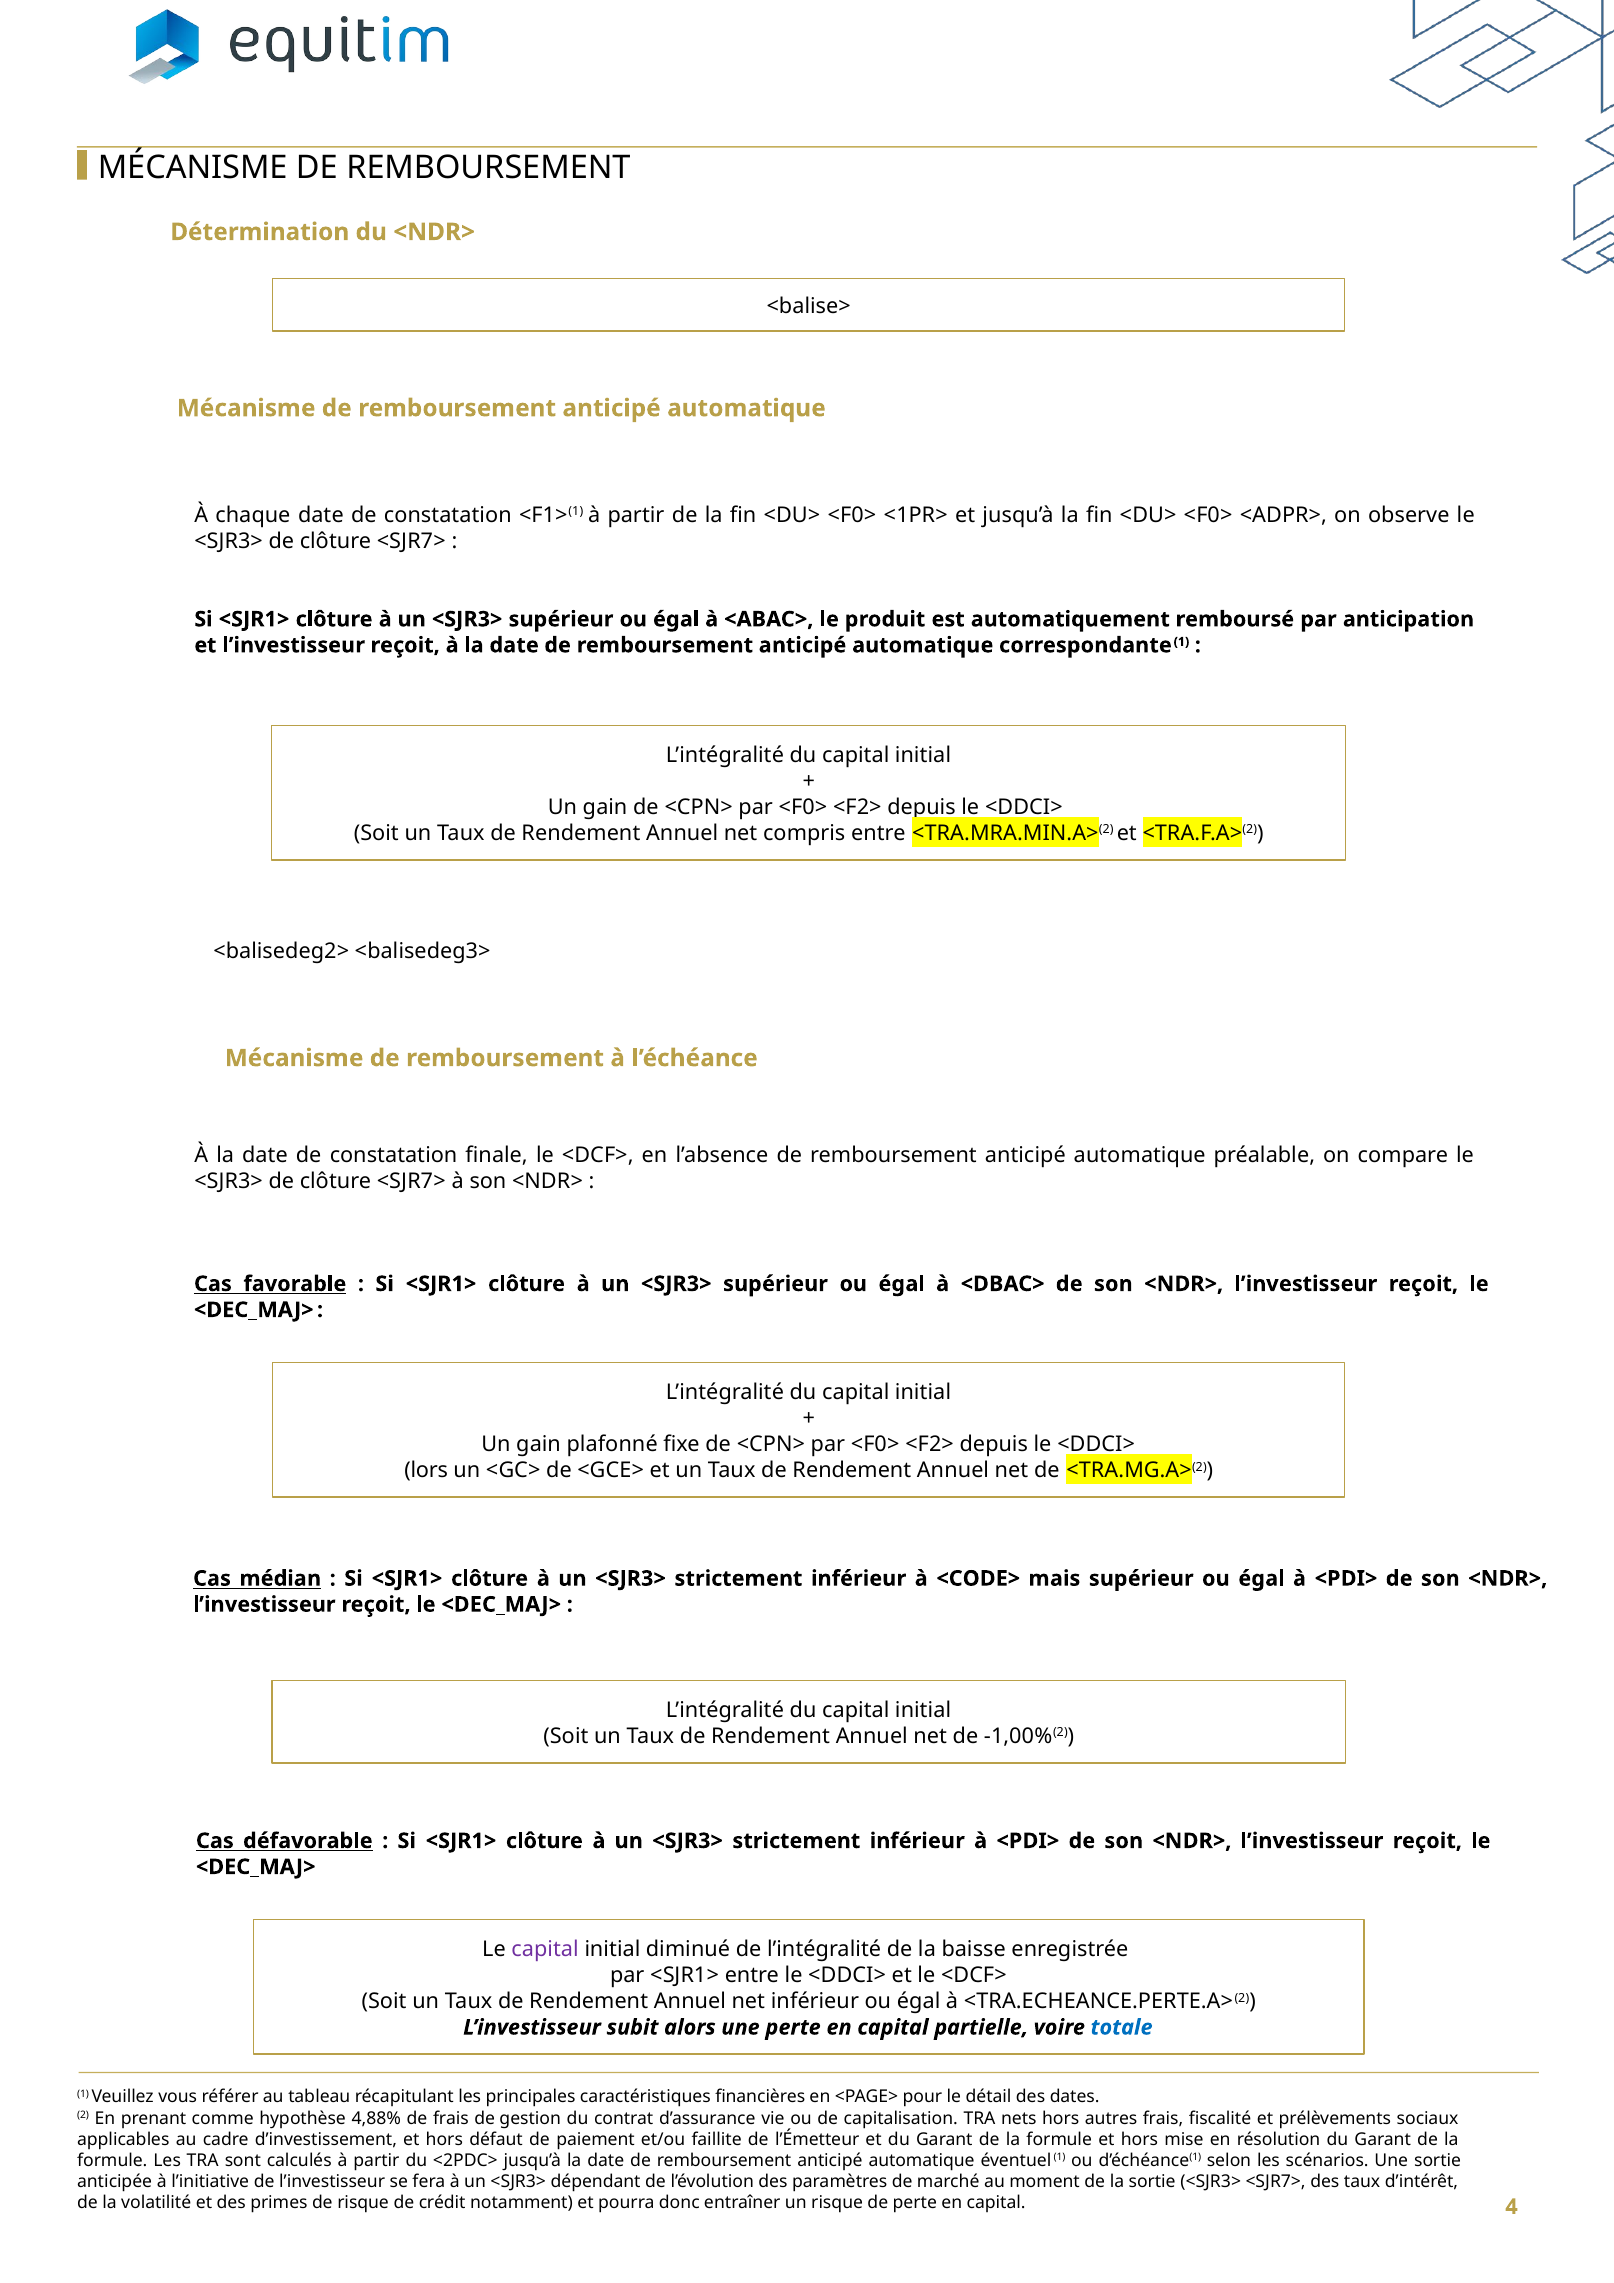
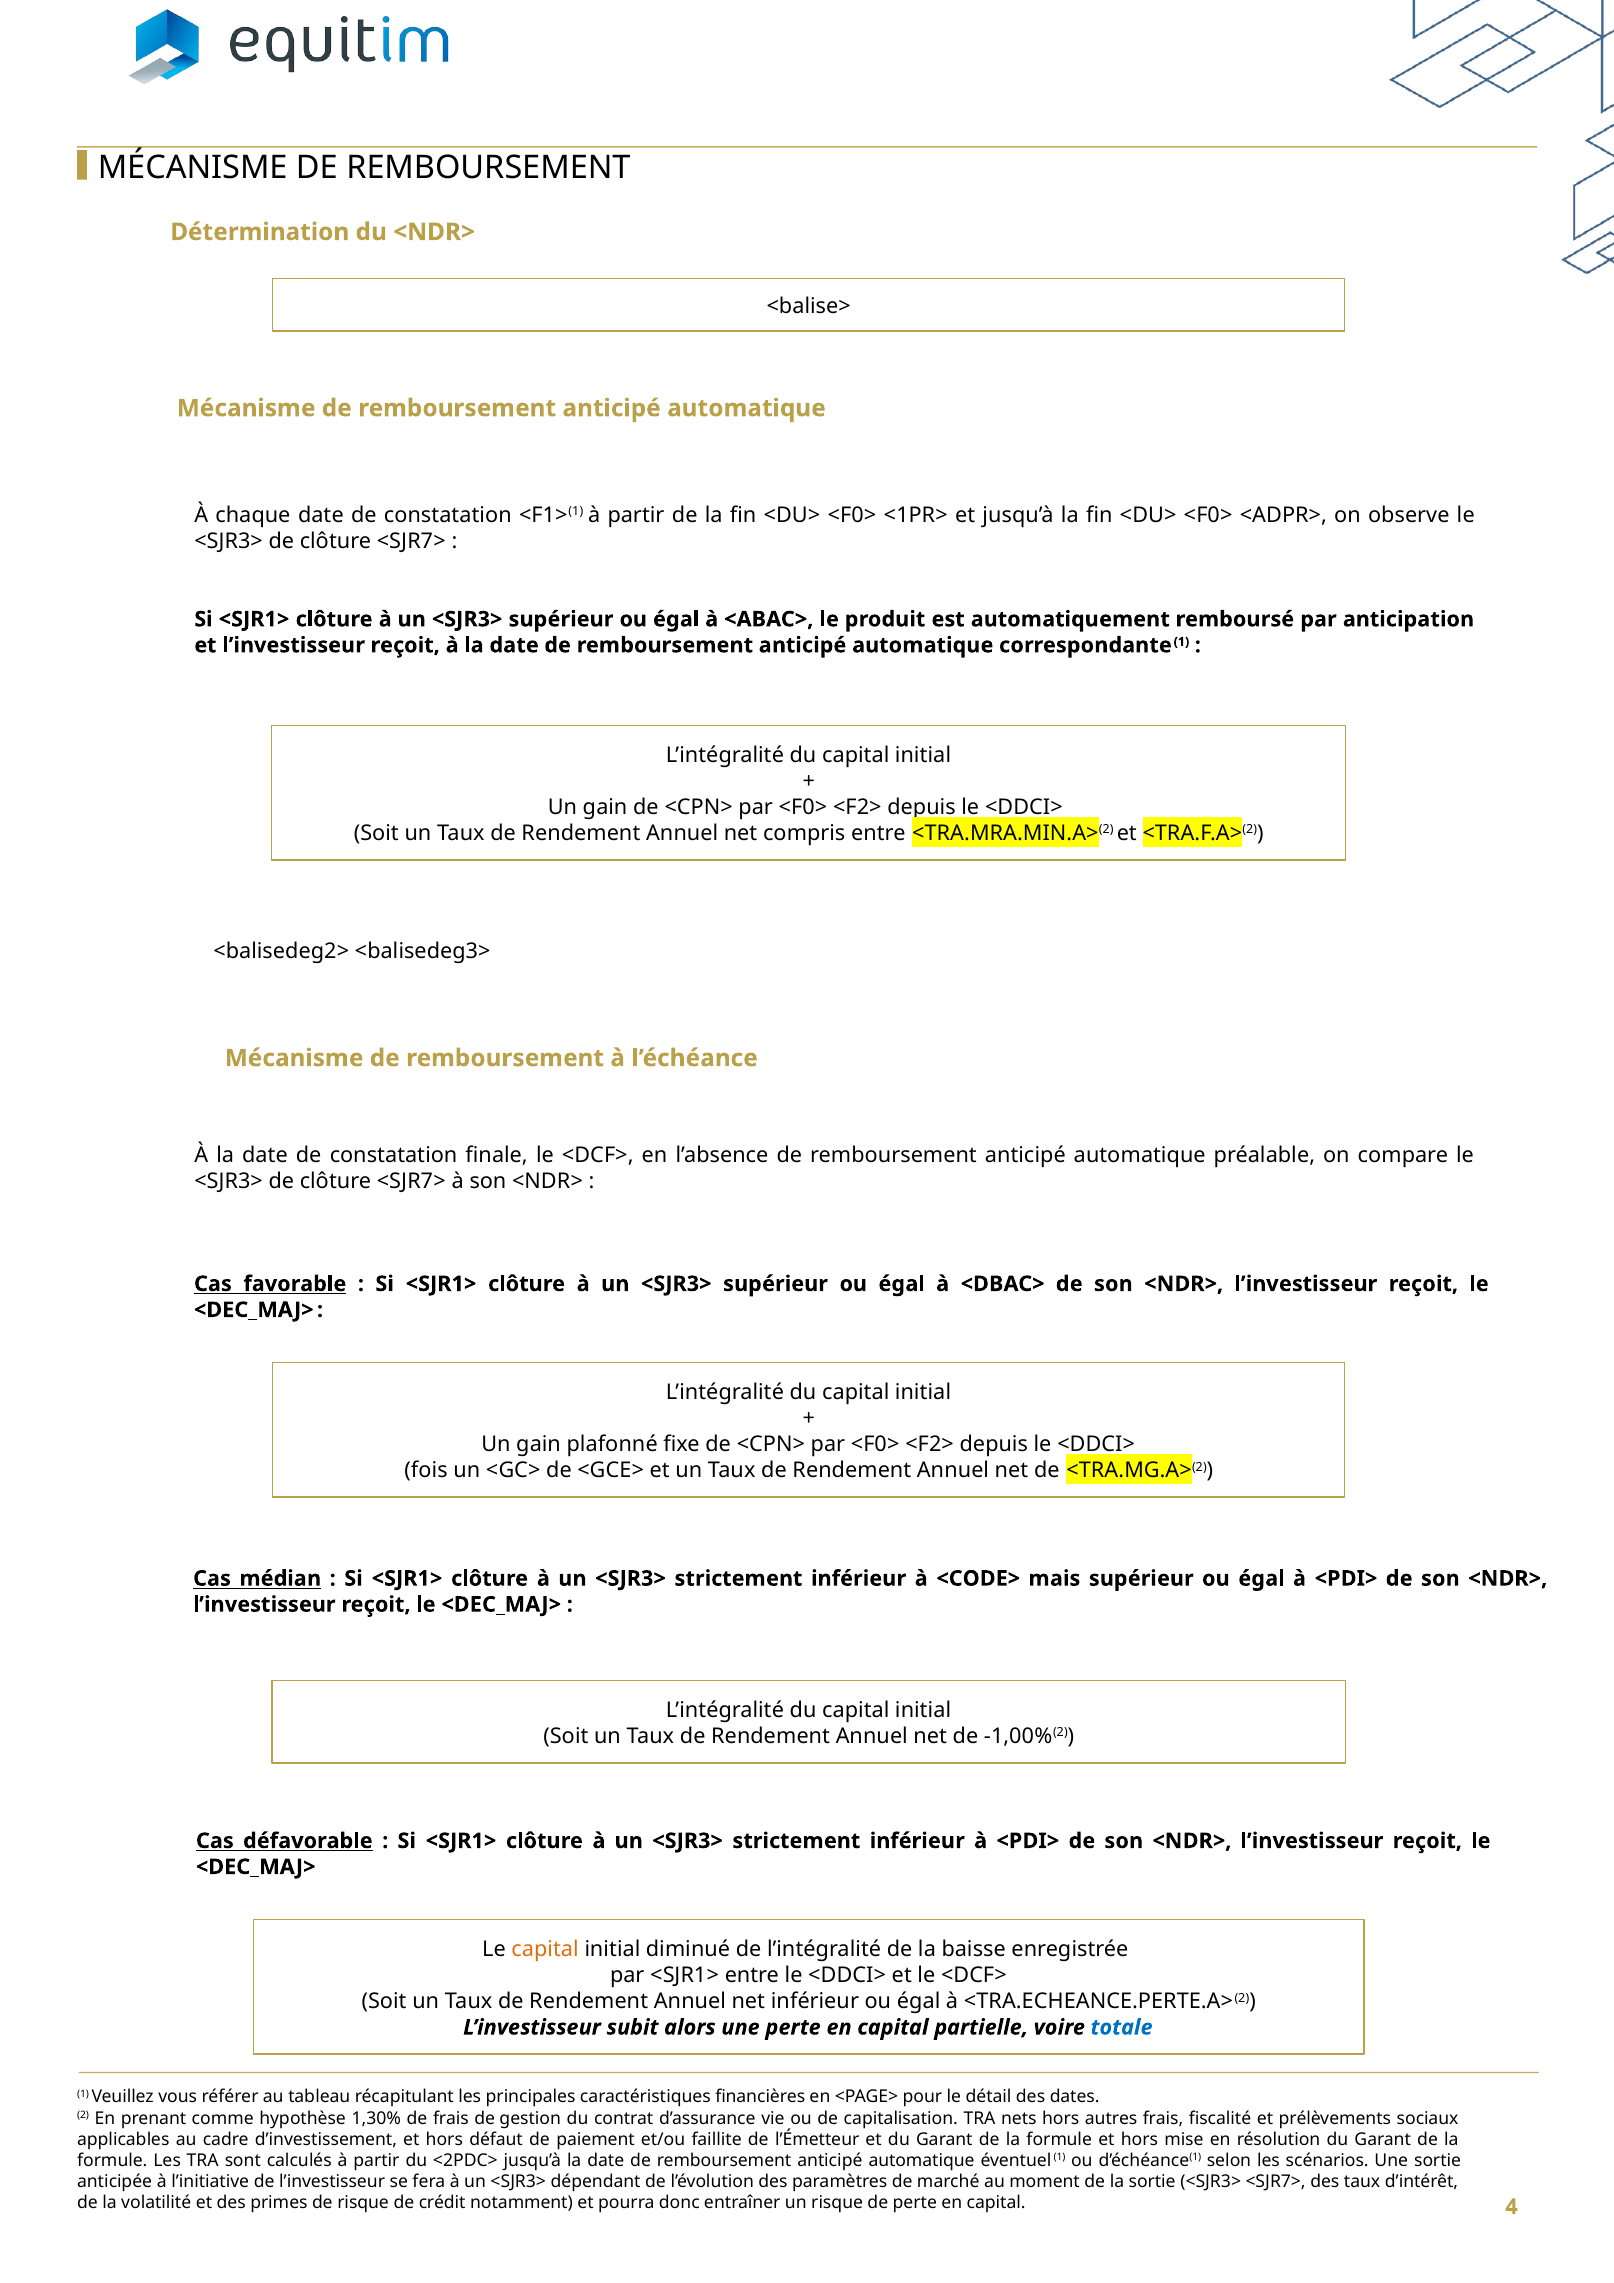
lors: lors -> fois
capital at (545, 1949) colour: purple -> orange
4,88%: 4,88% -> 1,30%
